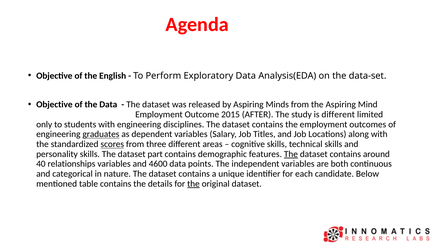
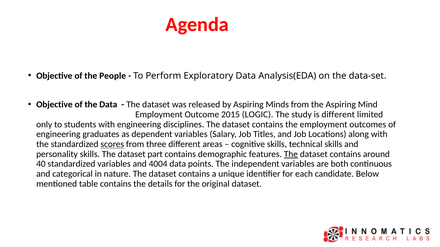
English: English -> People
AFTER: AFTER -> LOGIC
graduates underline: present -> none
40 relationships: relationships -> standardized
4600: 4600 -> 4004
the at (193, 184) underline: present -> none
